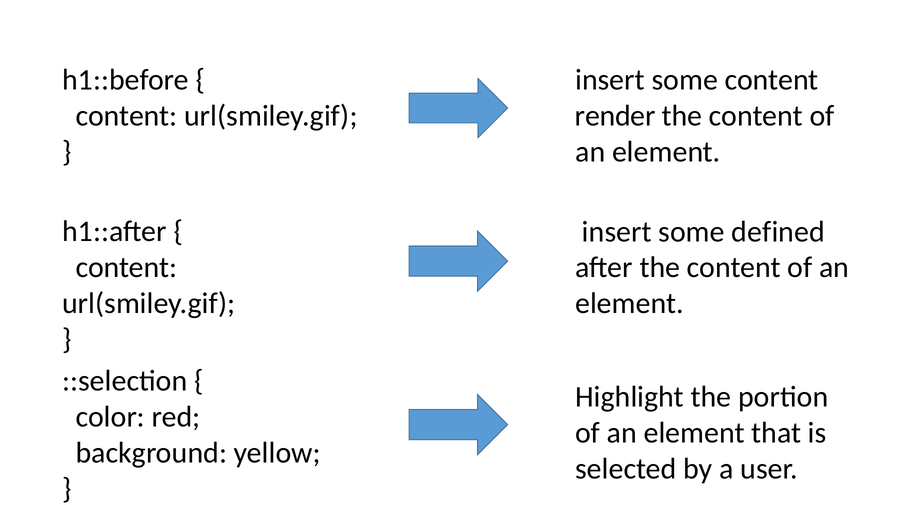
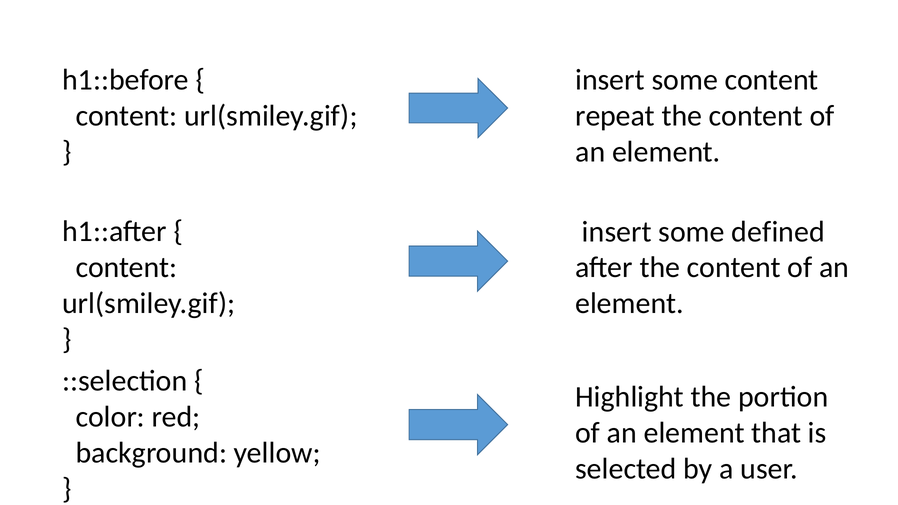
render: render -> repeat
